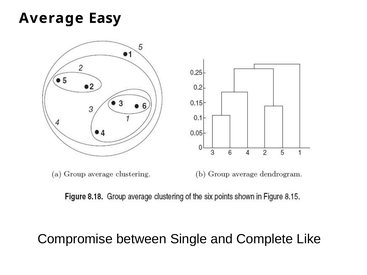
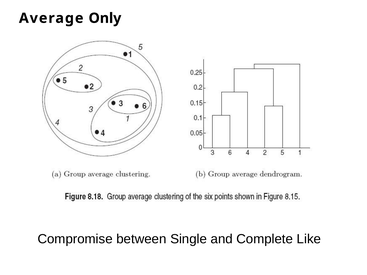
Easy: Easy -> Only
